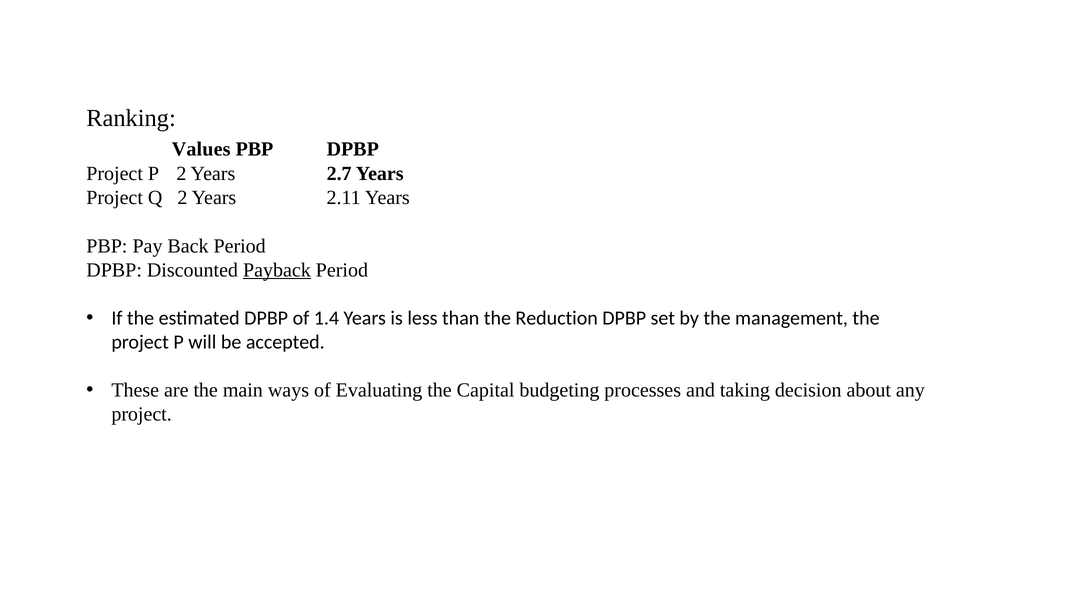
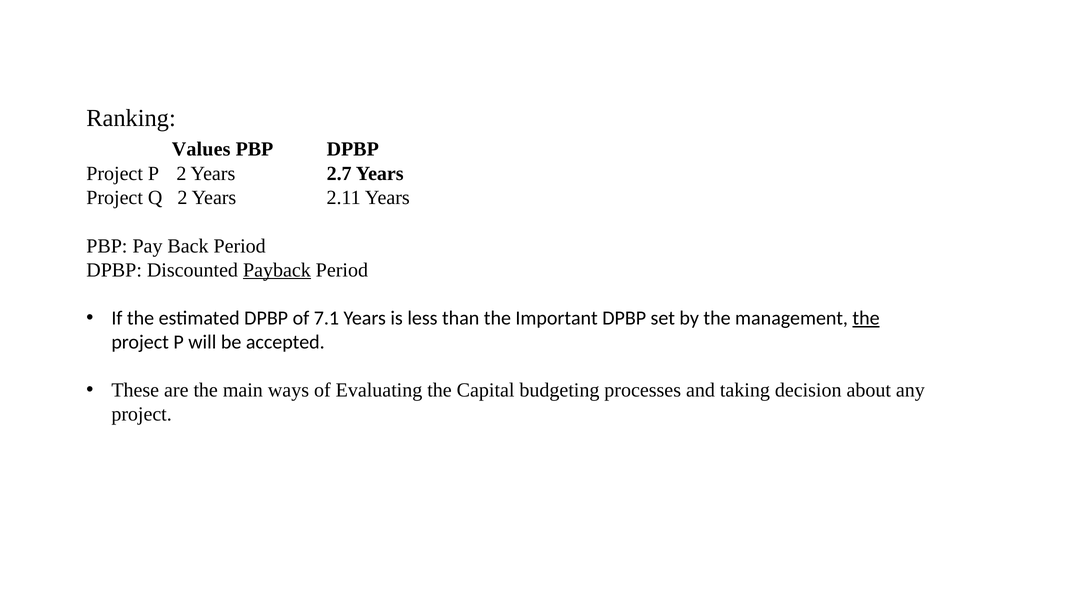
1.4: 1.4 -> 7.1
Reduction: Reduction -> Important
the at (866, 318) underline: none -> present
